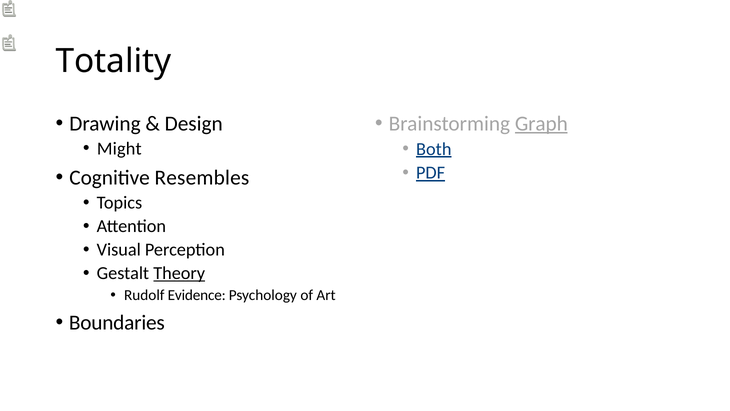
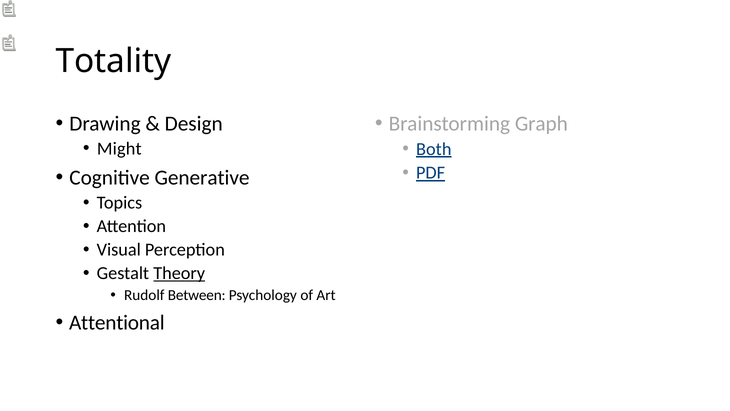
Graph underline: present -> none
Resembles: Resembles -> Generative
Evidence: Evidence -> Between
Boundaries: Boundaries -> Attentional
